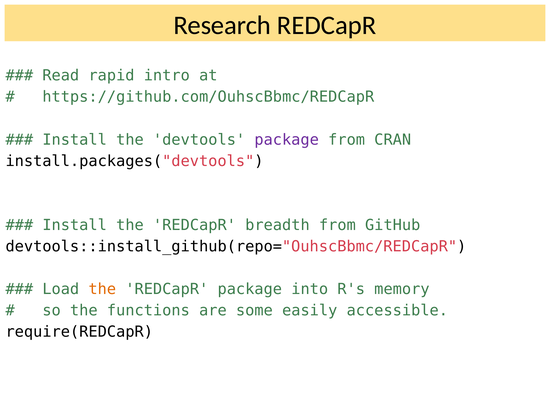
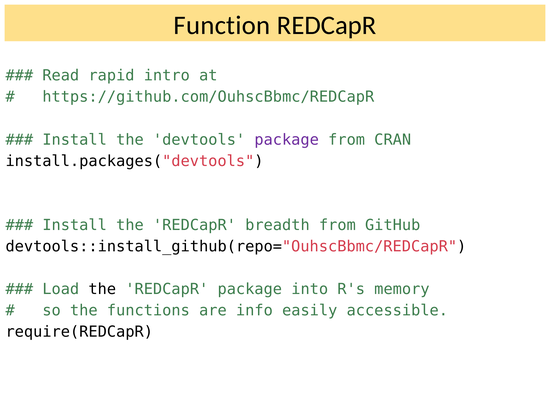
Research: Research -> Function
the at (102, 290) colour: orange -> black
some: some -> info
